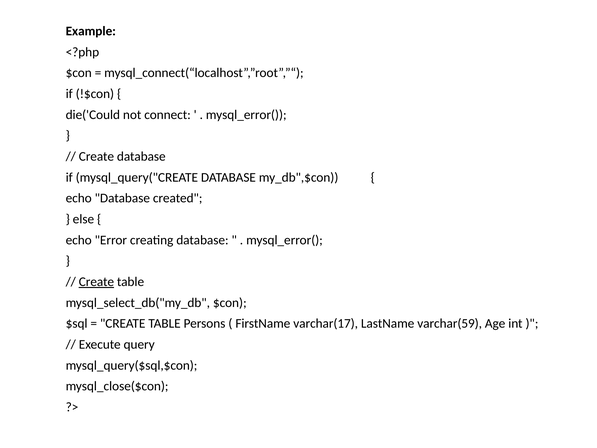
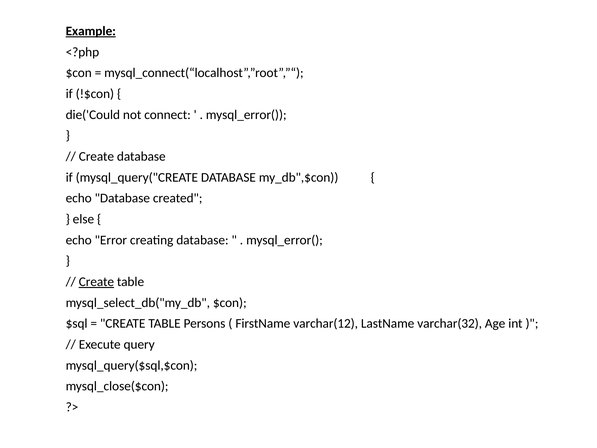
Example underline: none -> present
varchar(17: varchar(17 -> varchar(12
varchar(59: varchar(59 -> varchar(32
